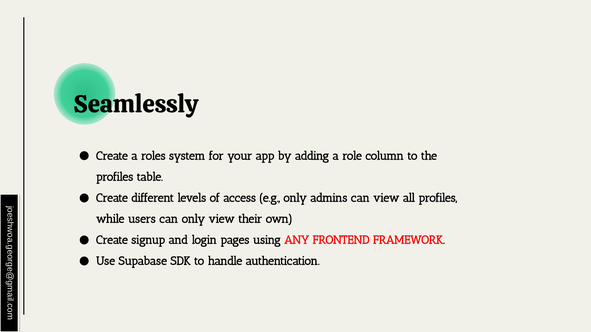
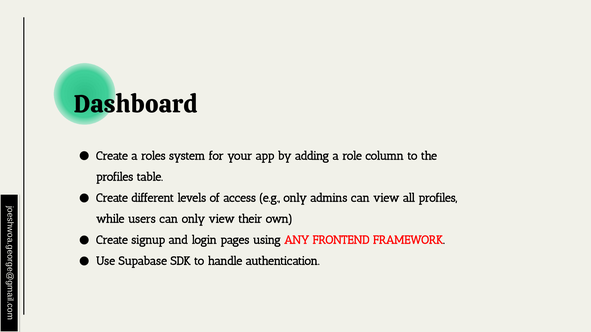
Seamlessly: Seamlessly -> Dashboard
